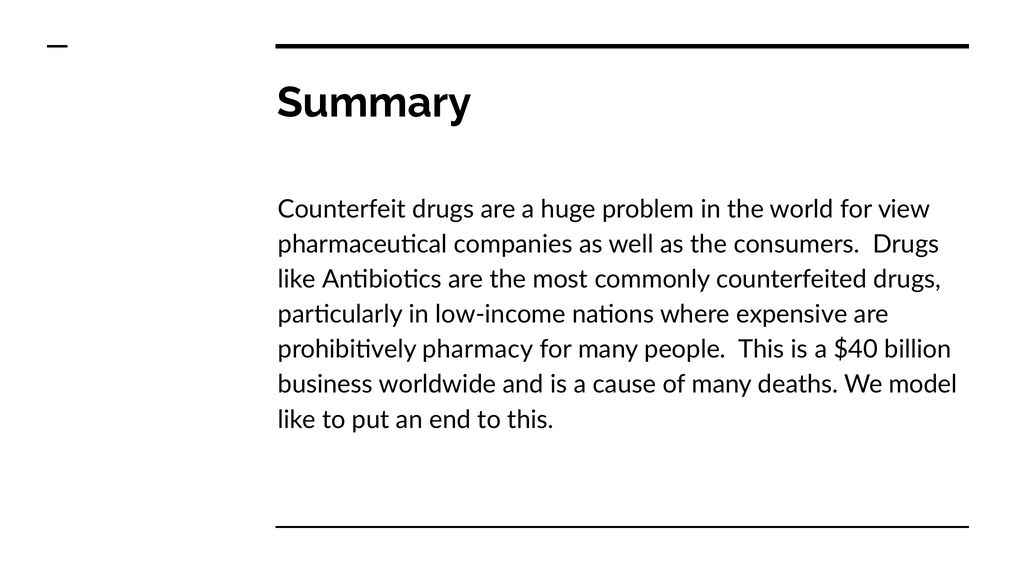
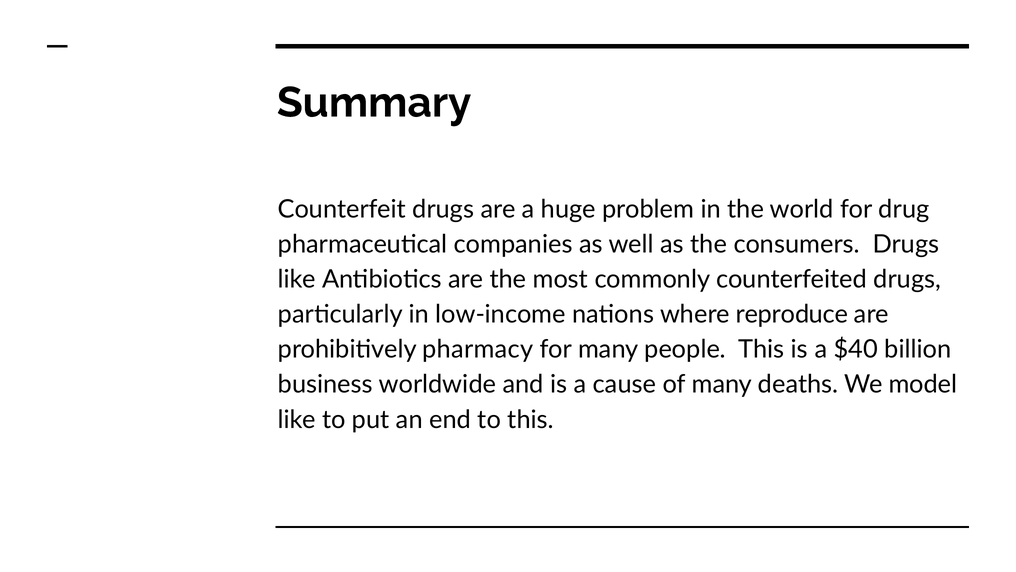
view: view -> drug
expensive: expensive -> reproduce
